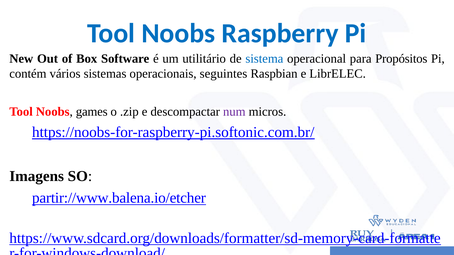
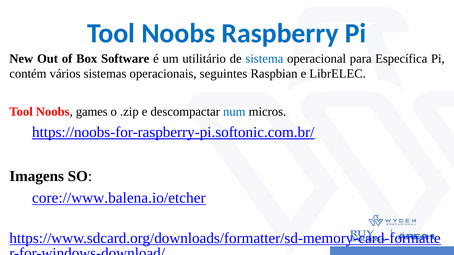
Propósitos: Propósitos -> Específica
num colour: purple -> blue
partir://www.balena.io/etcher: partir://www.balena.io/etcher -> core://www.balena.io/etcher
